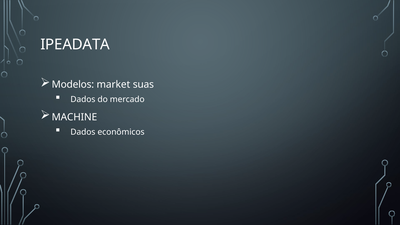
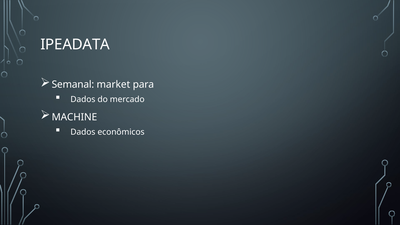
Modelos: Modelos -> Semanal
suas: suas -> para
